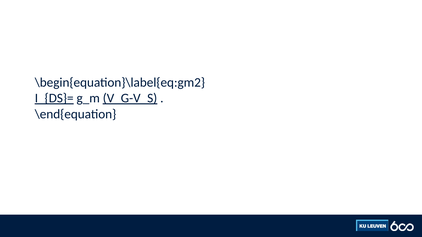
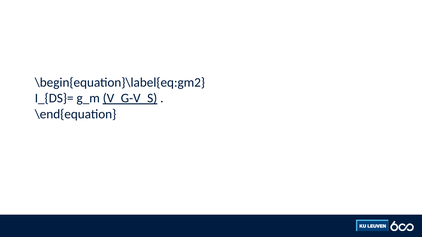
I_{DS}= underline: present -> none
